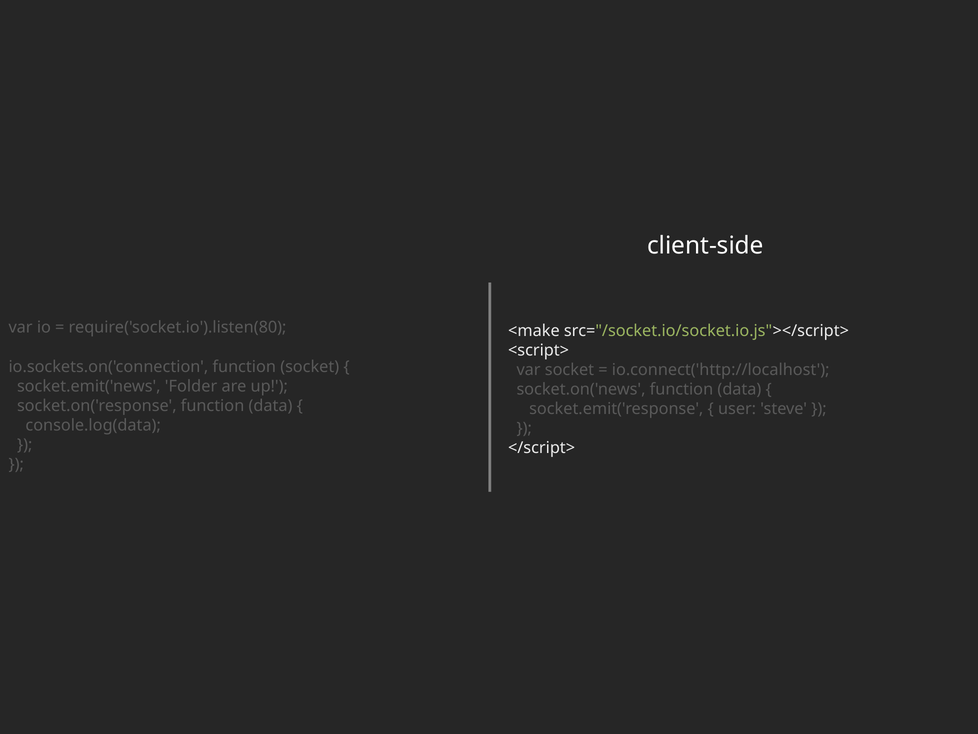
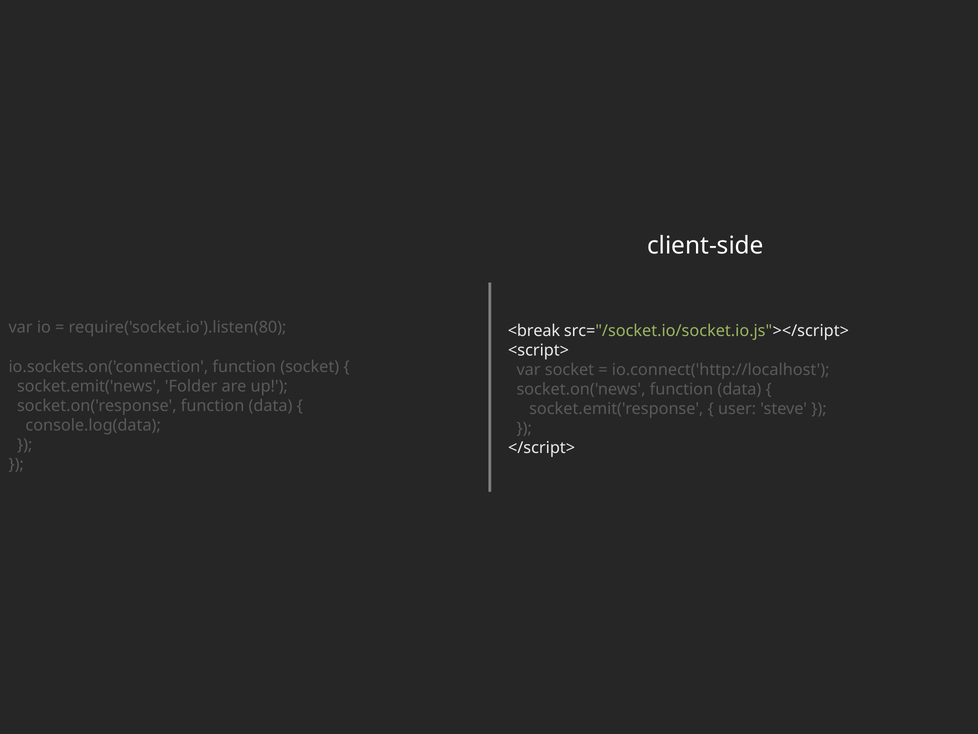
<make: <make -> <break
